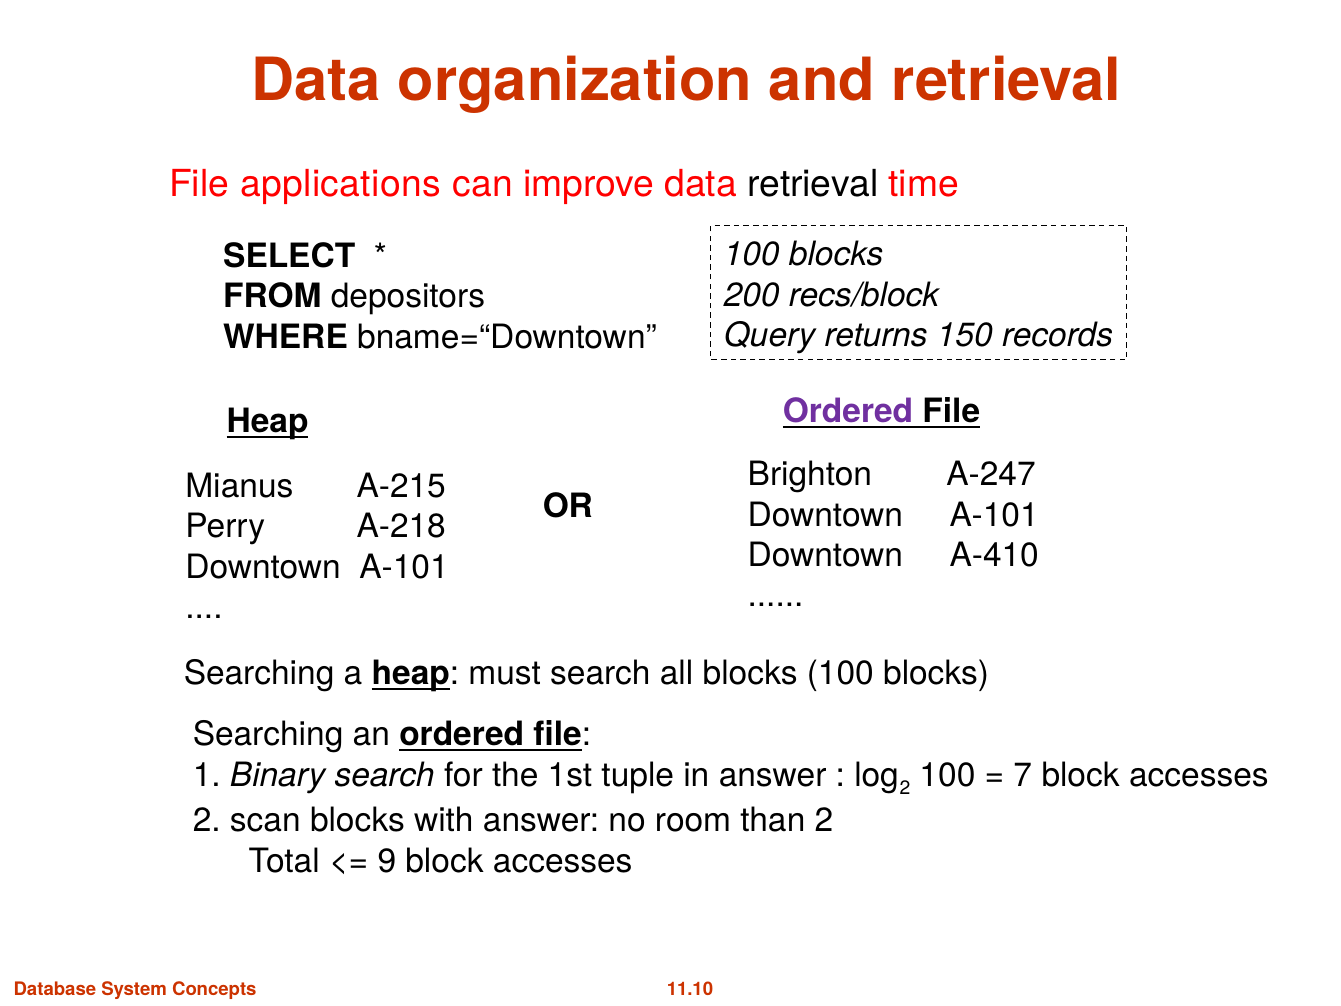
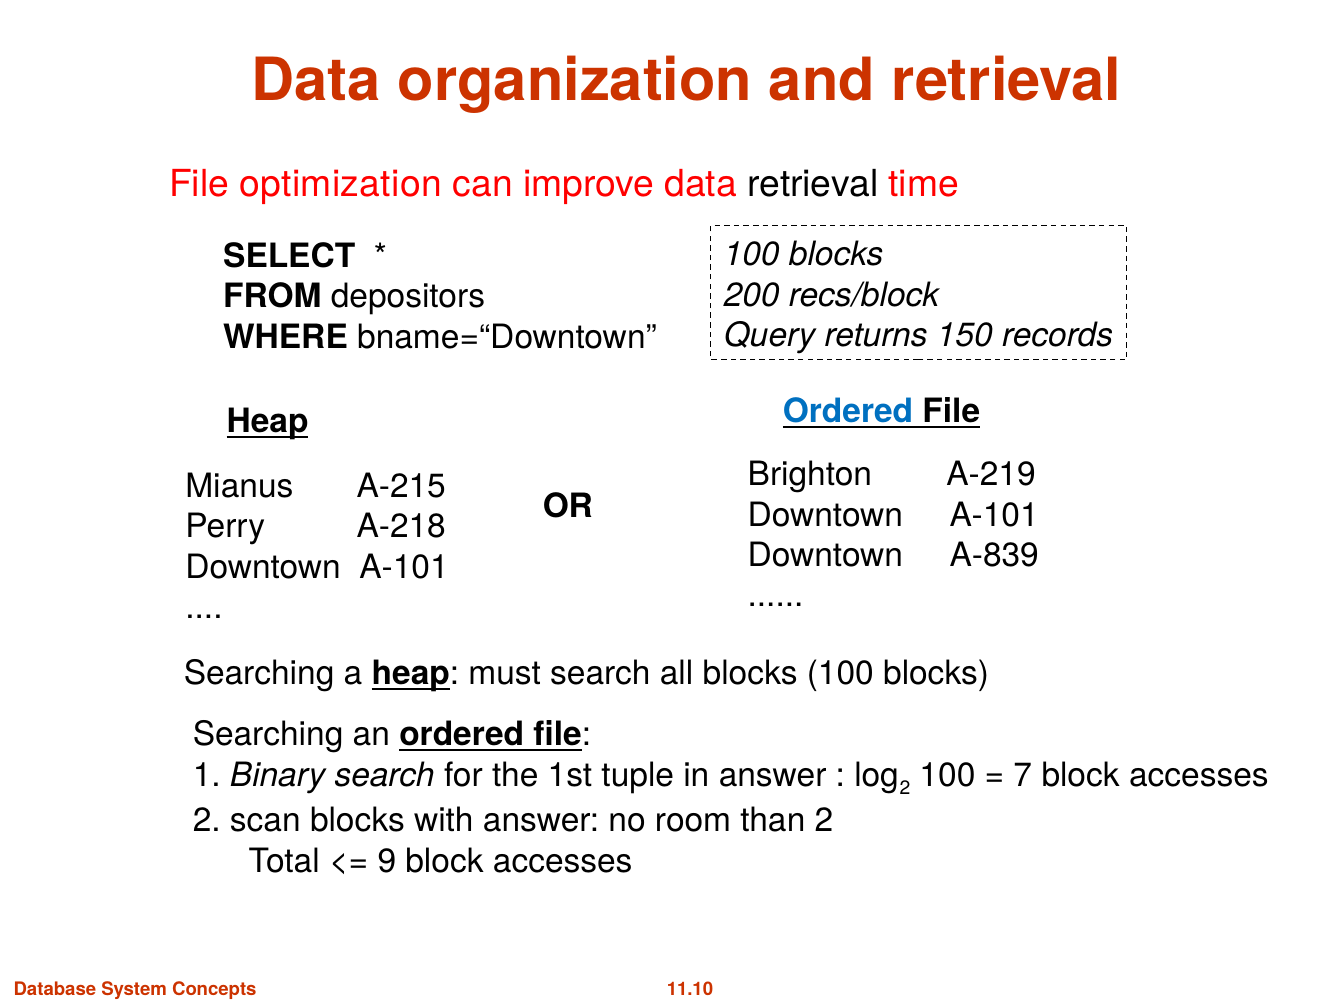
applications: applications -> optimization
Ordered at (848, 412) colour: purple -> blue
A-247: A-247 -> A-219
A-410: A-410 -> A-839
